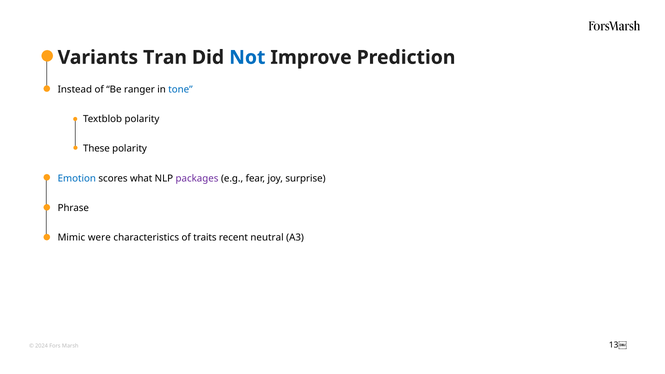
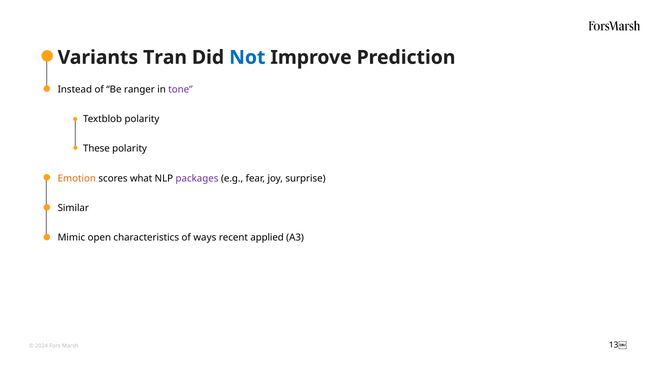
tone colour: blue -> purple
Emotion colour: blue -> orange
Phrase: Phrase -> Similar
were: were -> open
traits: traits -> ways
neutral: neutral -> applied
